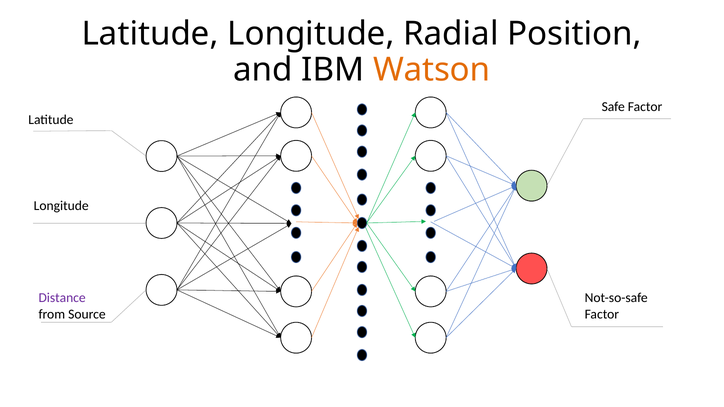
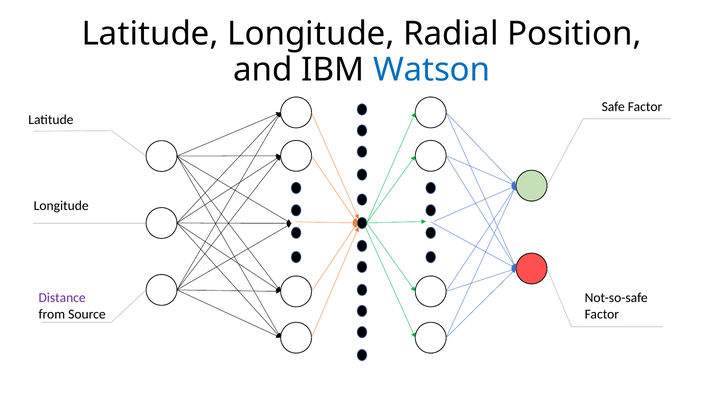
Watson colour: orange -> blue
